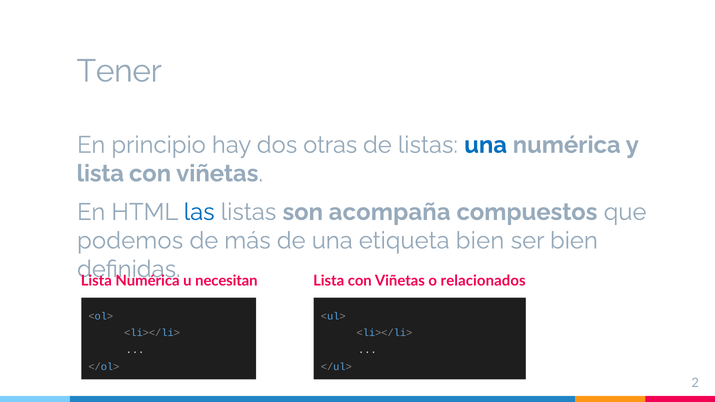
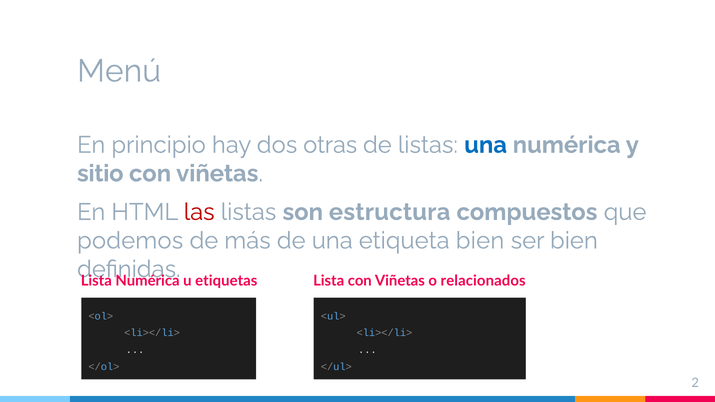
Tener: Tener -> Menú
lista at (100, 174): lista -> sitio
las colour: blue -> red
acompaña: acompaña -> estructura
necesitan: necesitan -> etiquetas
